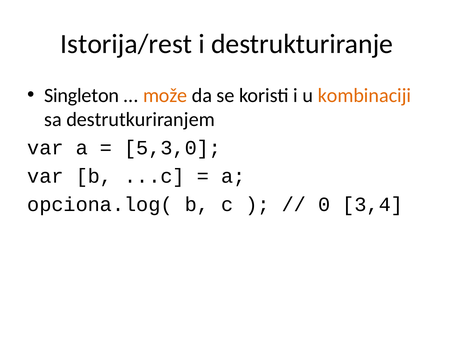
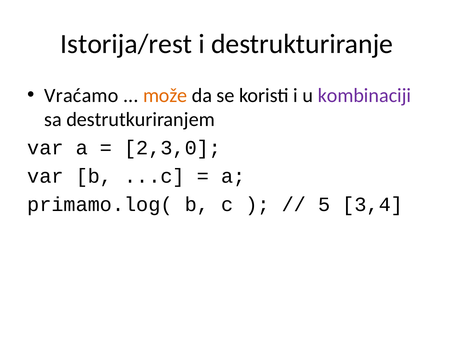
Singleton: Singleton -> Vraćamo
kombinaciji colour: orange -> purple
5,3,0: 5,3,0 -> 2,3,0
opciona.log(: opciona.log( -> primamo.log(
0: 0 -> 5
